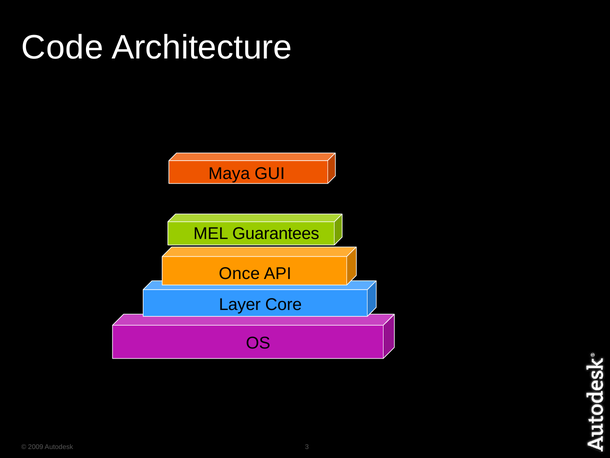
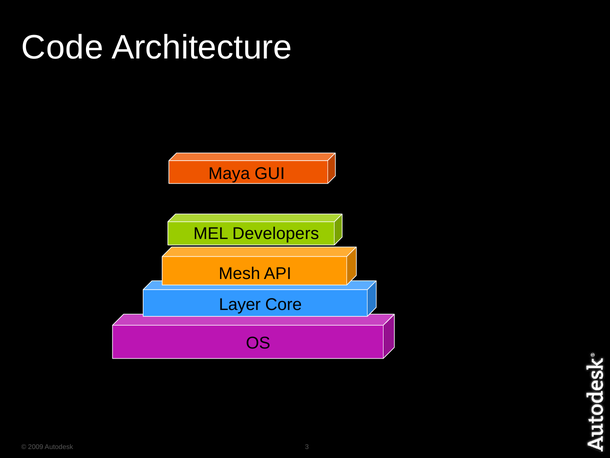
Guarantees: Guarantees -> Developers
Once: Once -> Mesh
